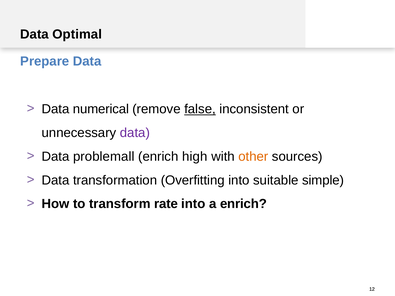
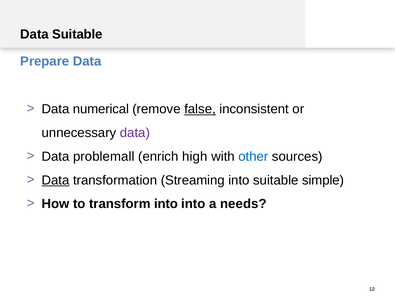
Data Optimal: Optimal -> Suitable
other colour: orange -> blue
Data at (56, 180) underline: none -> present
Overfitting: Overfitting -> Streaming
transform rate: rate -> into
a enrich: enrich -> needs
